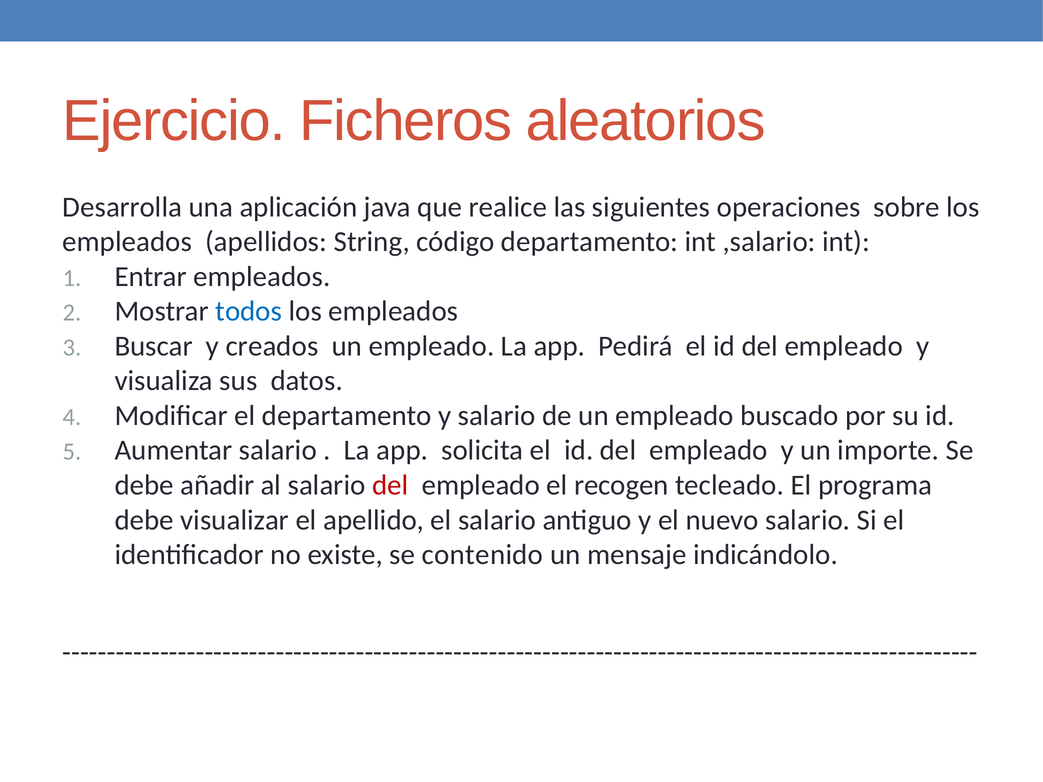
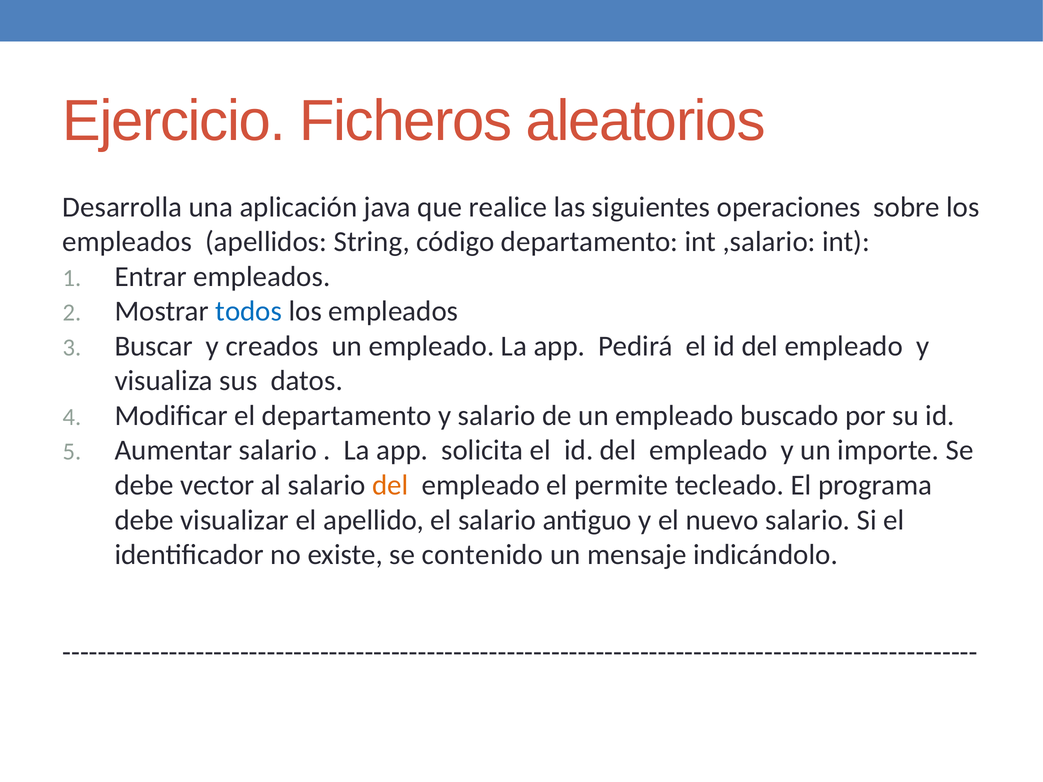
añadir: añadir -> vector
del at (390, 485) colour: red -> orange
recogen: recogen -> permite
